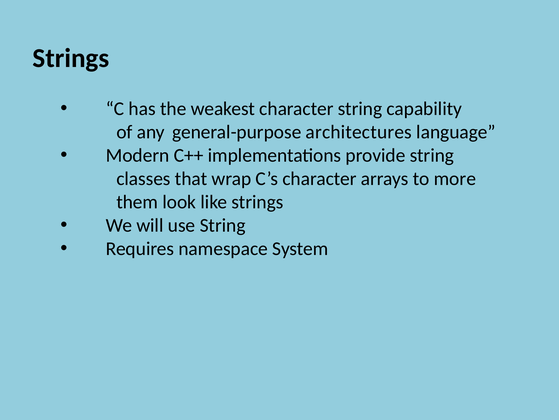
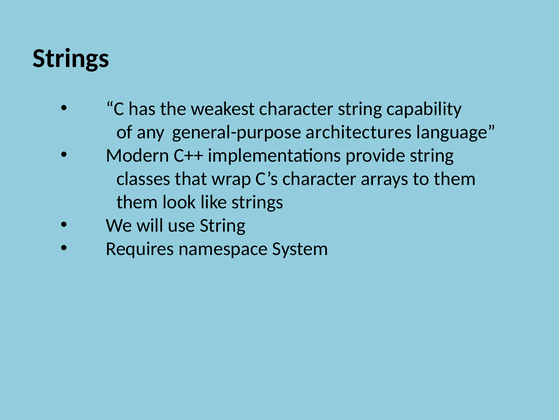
to more: more -> them
